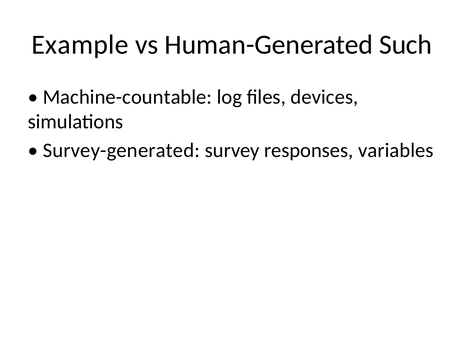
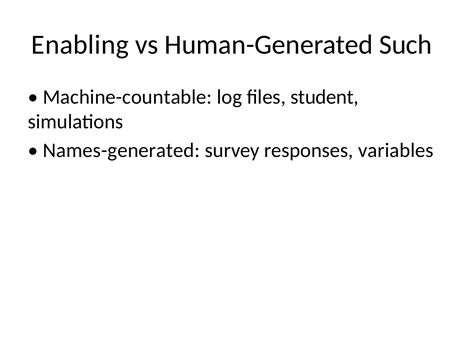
Example: Example -> Enabling
devices: devices -> student
Survey-generated: Survey-generated -> Names-generated
